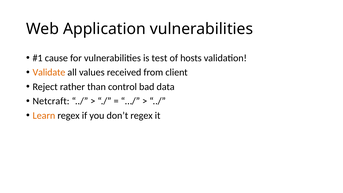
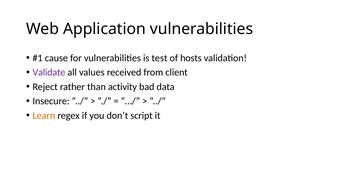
Validate colour: orange -> purple
control: control -> activity
Netcraft: Netcraft -> Insecure
don’t regex: regex -> script
